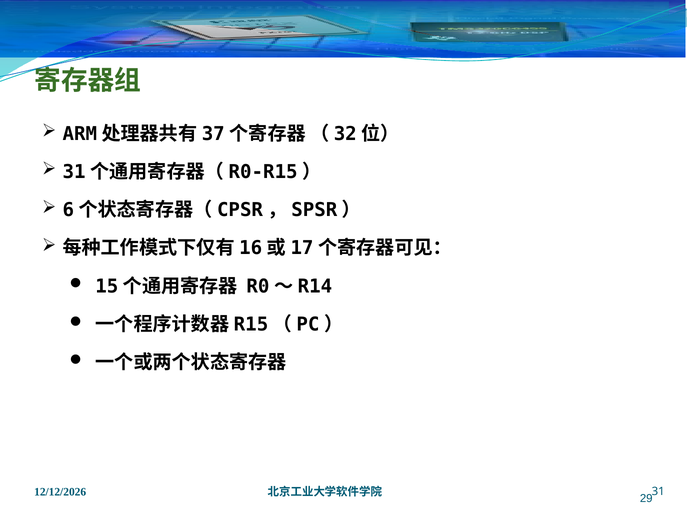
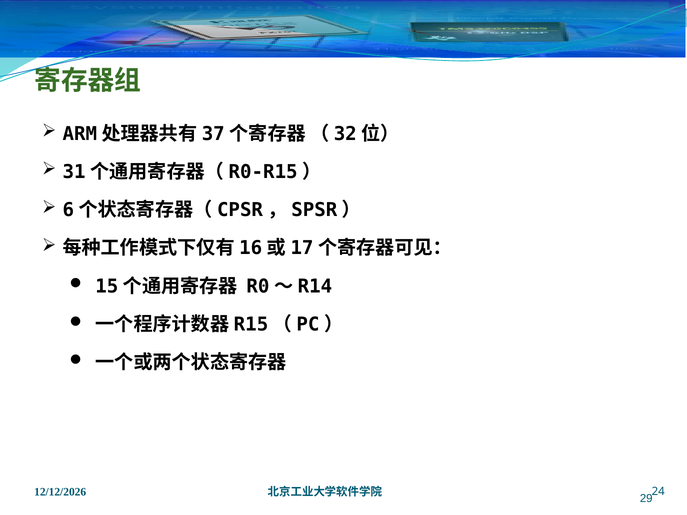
31: 31 -> 24
